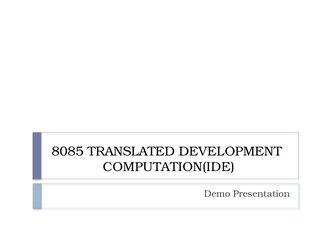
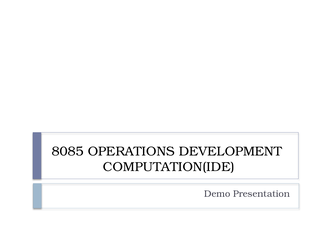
TRANSLATED: TRANSLATED -> OPERATIONS
